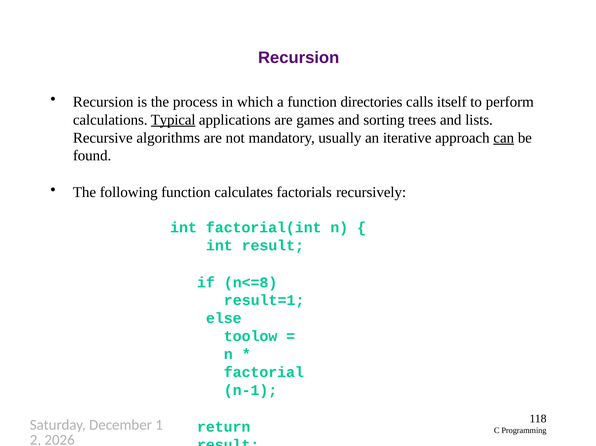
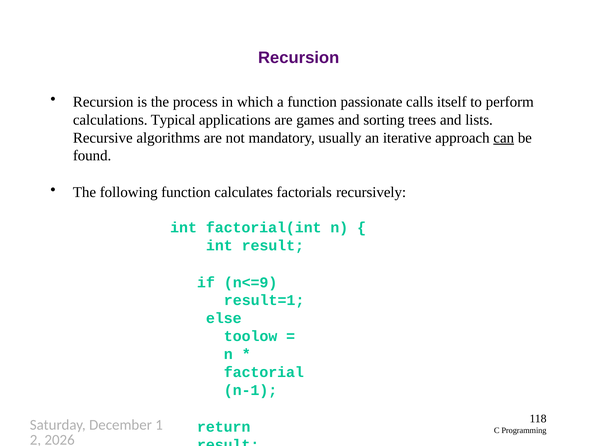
directories: directories -> passionate
Typical underline: present -> none
n<=8: n<=8 -> n<=9
